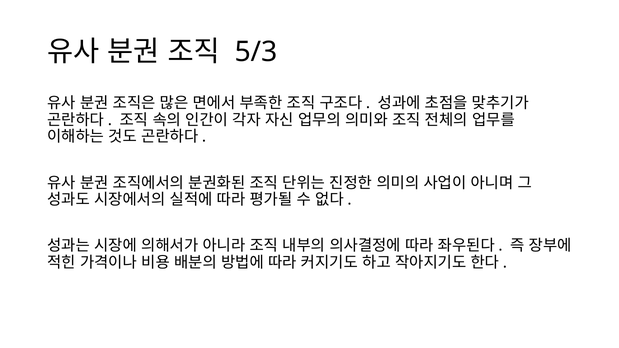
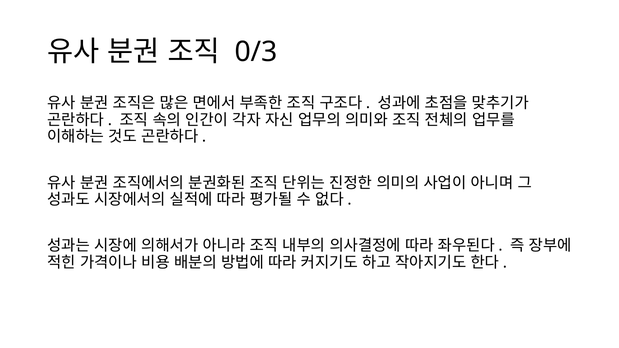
5/3: 5/3 -> 0/3
